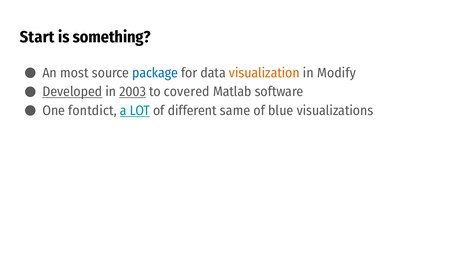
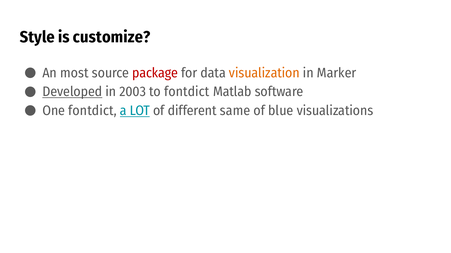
Start: Start -> Style
something: something -> customize
package colour: blue -> red
Modify: Modify -> Marker
2003 underline: present -> none
to covered: covered -> fontdict
